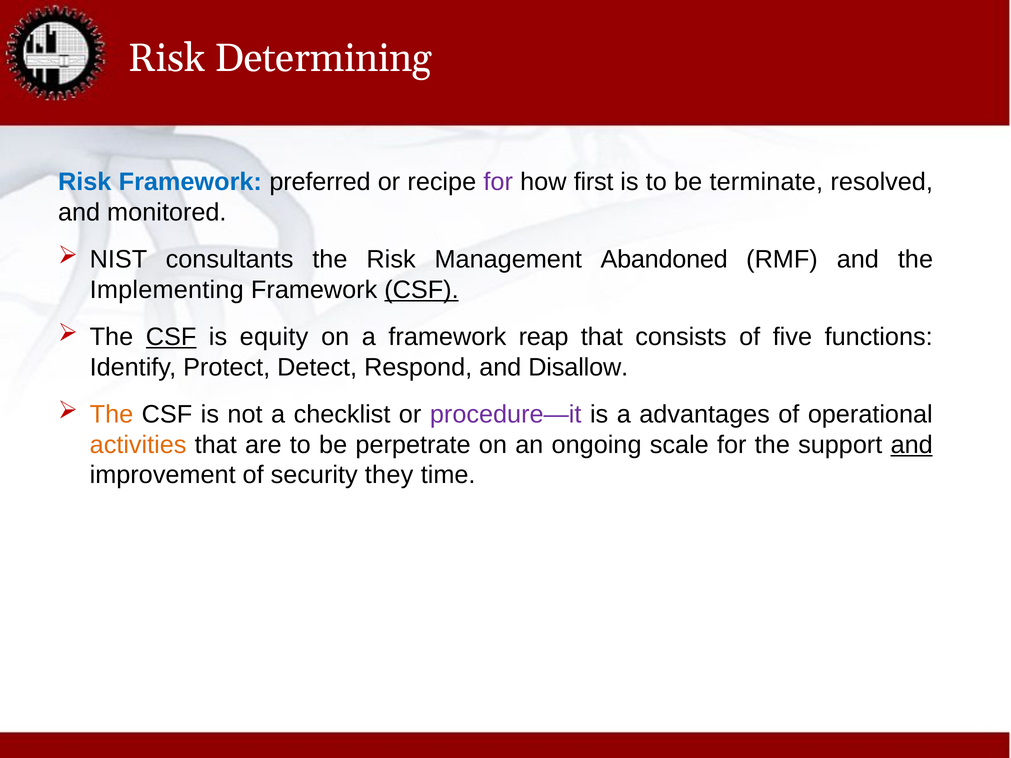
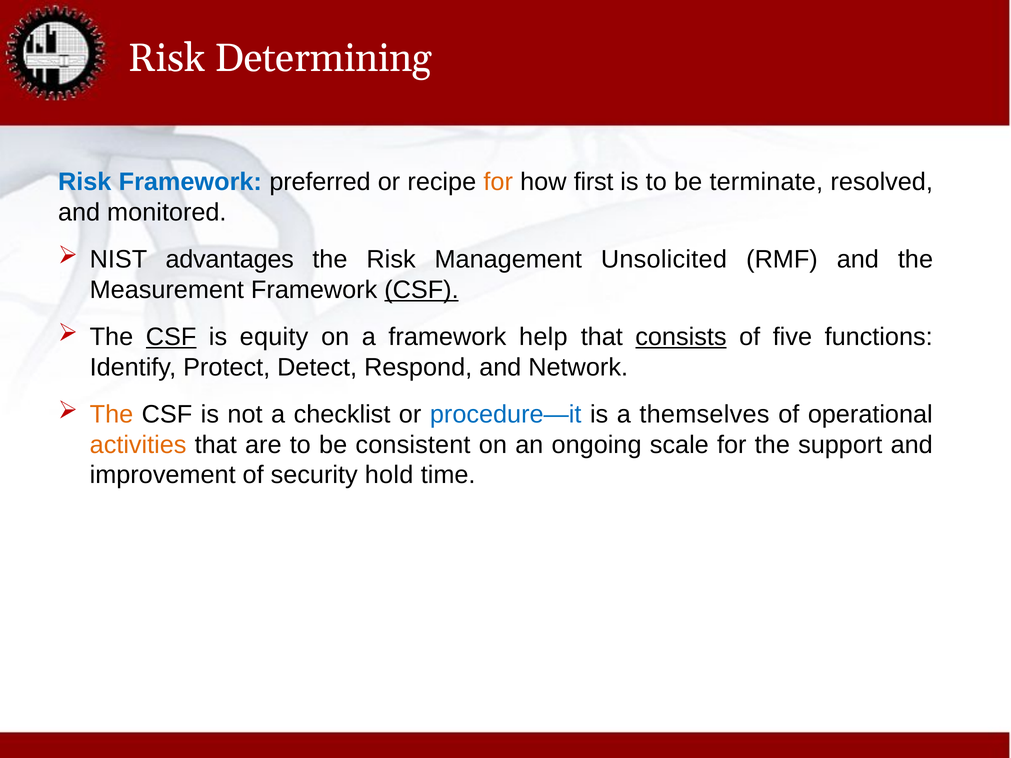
for at (498, 182) colour: purple -> orange
consultants: consultants -> advantages
Abandoned: Abandoned -> Unsolicited
Implementing: Implementing -> Measurement
reap: reap -> help
consists underline: none -> present
Disallow: Disallow -> Network
procedure—it colour: purple -> blue
advantages: advantages -> themselves
perpetrate: perpetrate -> consistent
and at (912, 445) underline: present -> none
they: they -> hold
